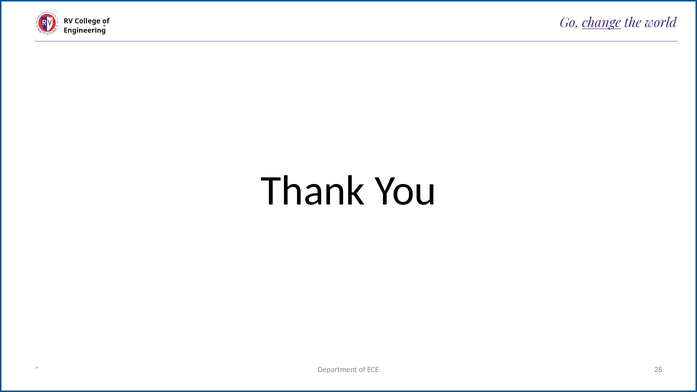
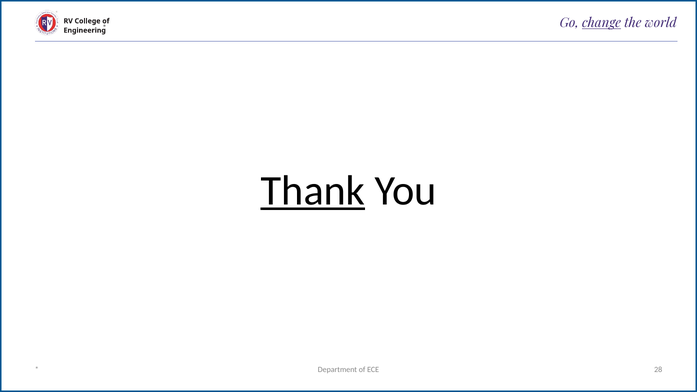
Thank underline: none -> present
